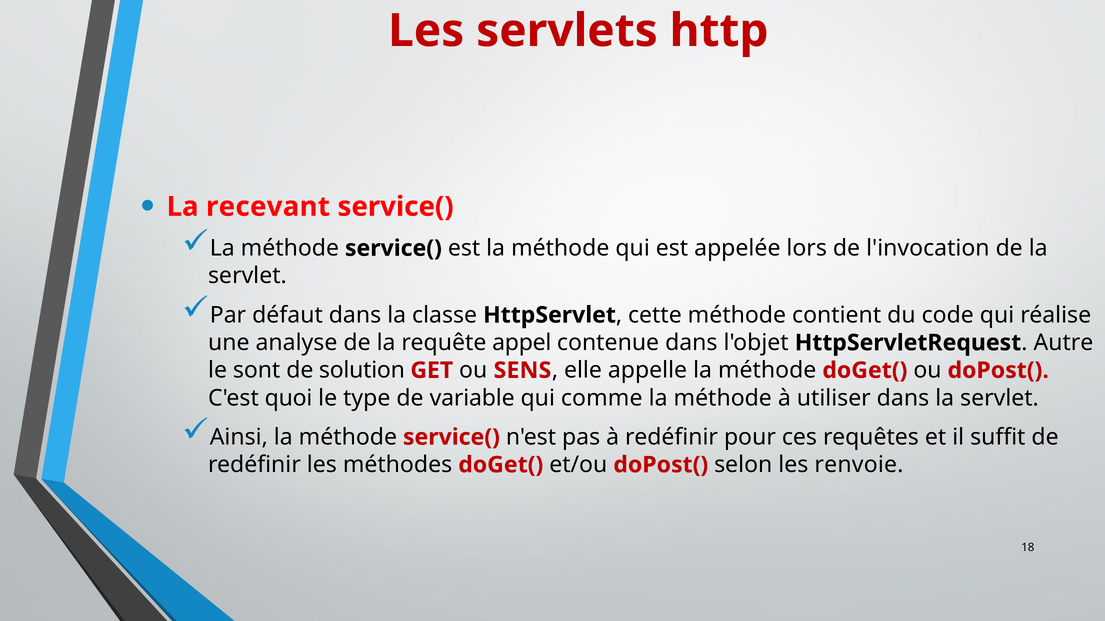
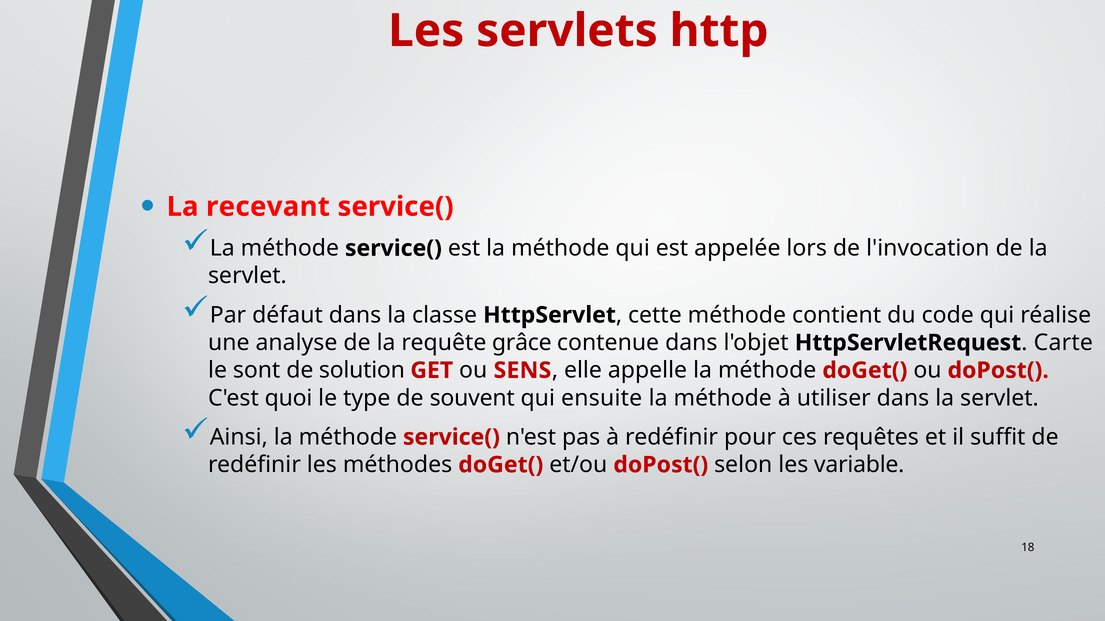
appel: appel -> grâce
Autre: Autre -> Carte
variable: variable -> souvent
comme: comme -> ensuite
renvoie: renvoie -> variable
